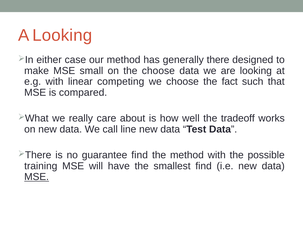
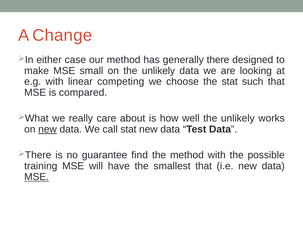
A Looking: Looking -> Change
on the choose: choose -> unlikely
the fact: fact -> stat
well the tradeoff: tradeoff -> unlikely
new at (48, 129) underline: none -> present
call line: line -> stat
smallest find: find -> that
